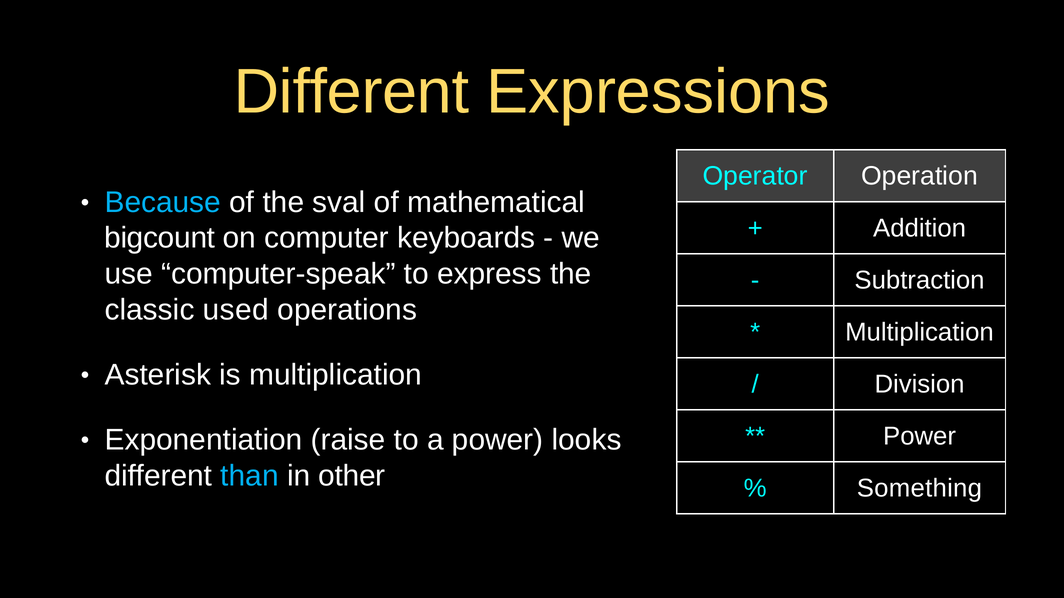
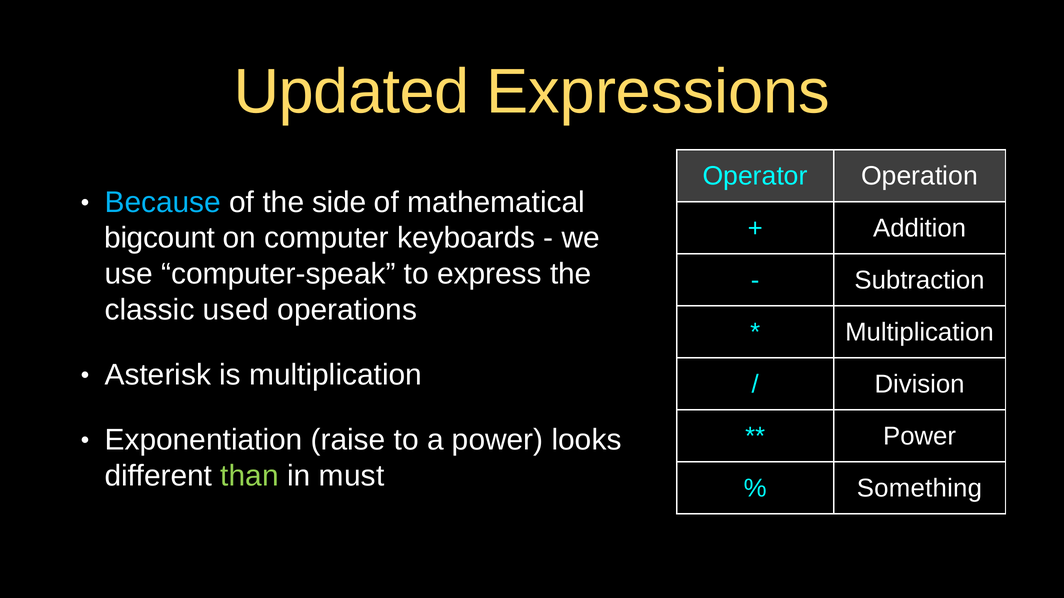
Different at (351, 92): Different -> Updated
sval: sval -> side
than colour: light blue -> light green
other: other -> must
